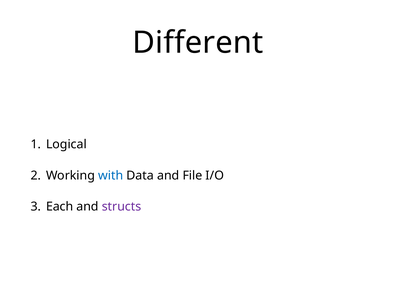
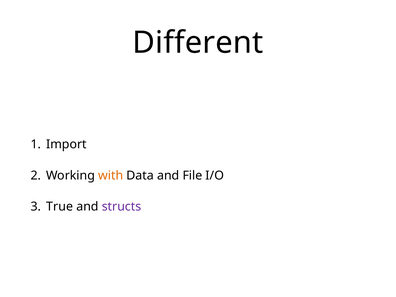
Logical: Logical -> Import
with colour: blue -> orange
Each: Each -> True
